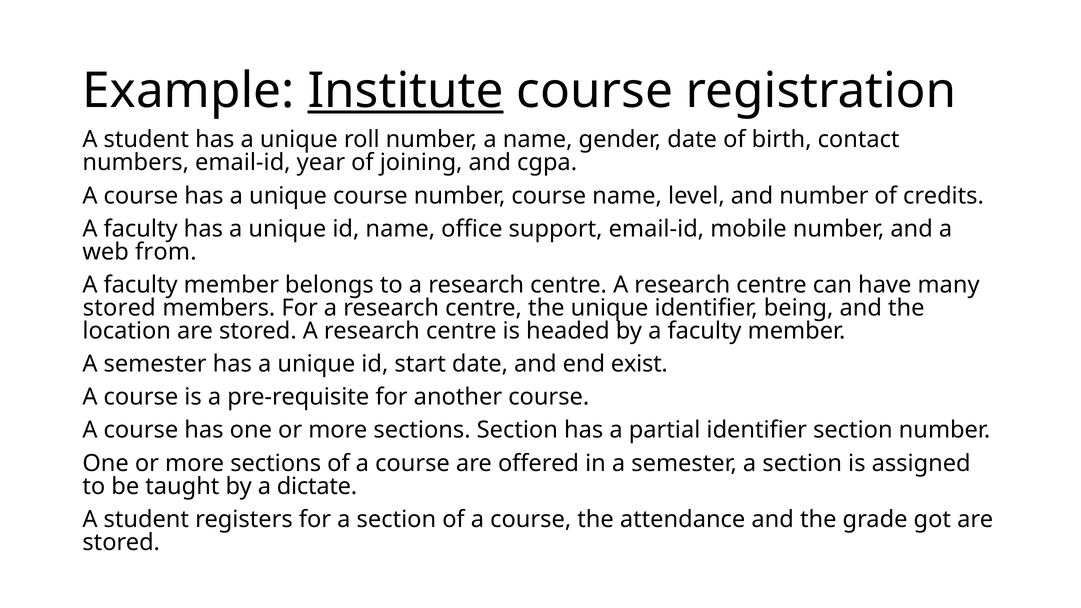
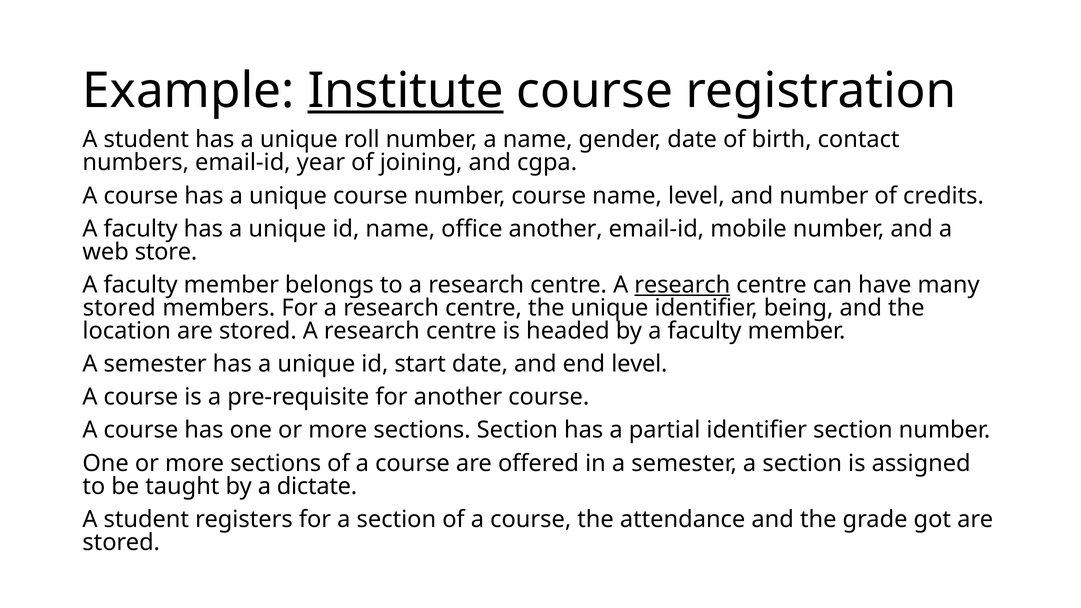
office support: support -> another
from: from -> store
research at (682, 285) underline: none -> present
end exist: exist -> level
